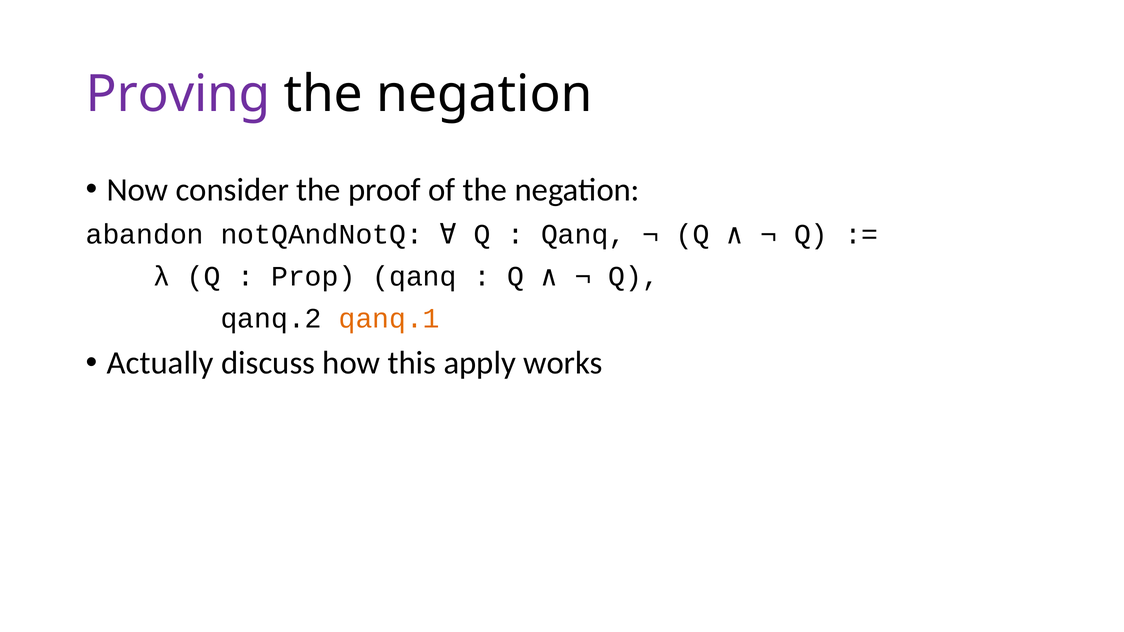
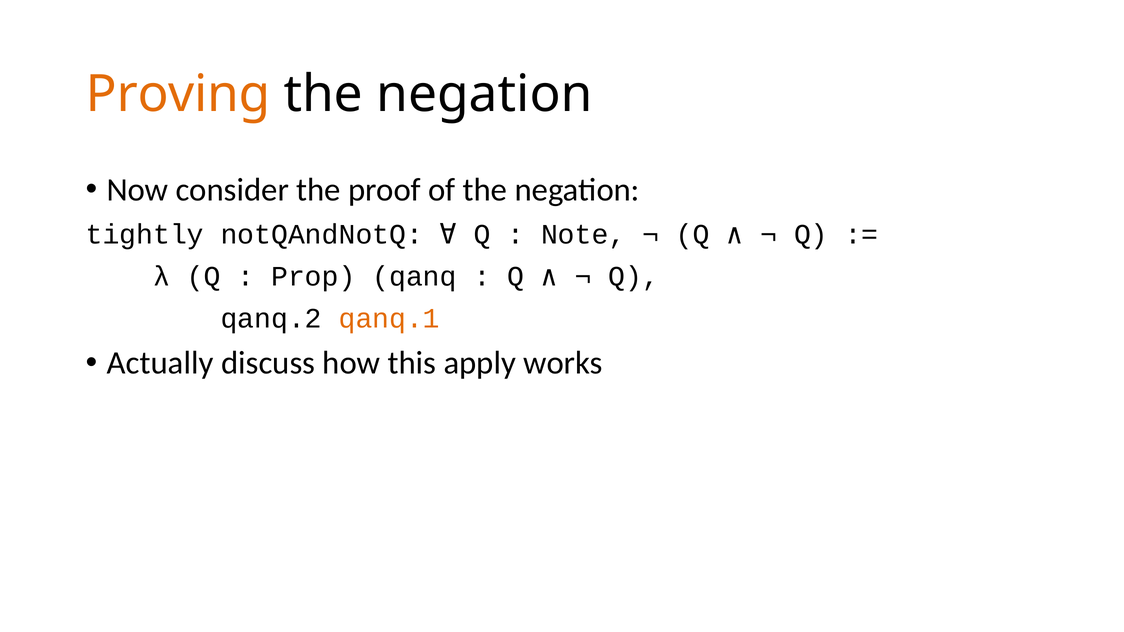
Proving colour: purple -> orange
abandon: abandon -> tightly
Qanq at (583, 235): Qanq -> Note
